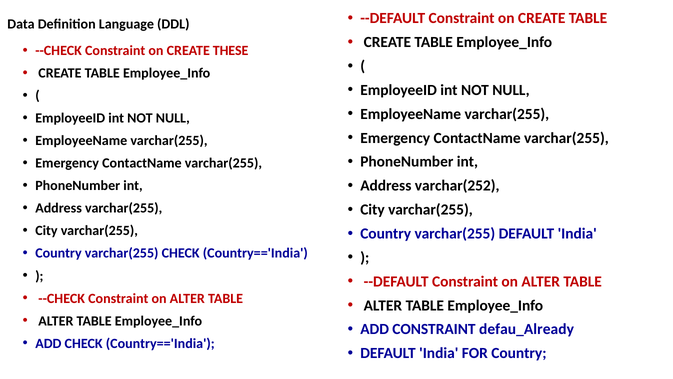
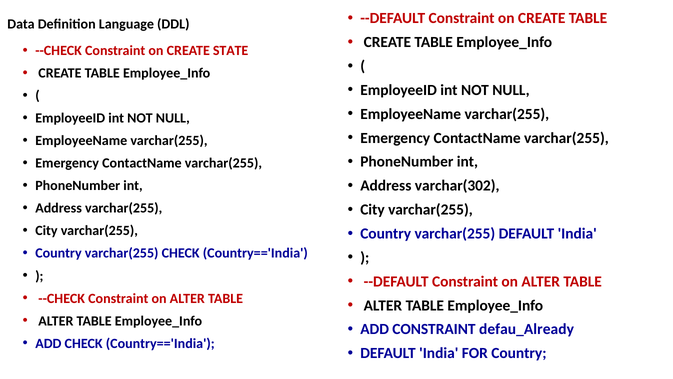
THESE: THESE -> STATE
varchar(252: varchar(252 -> varchar(302
